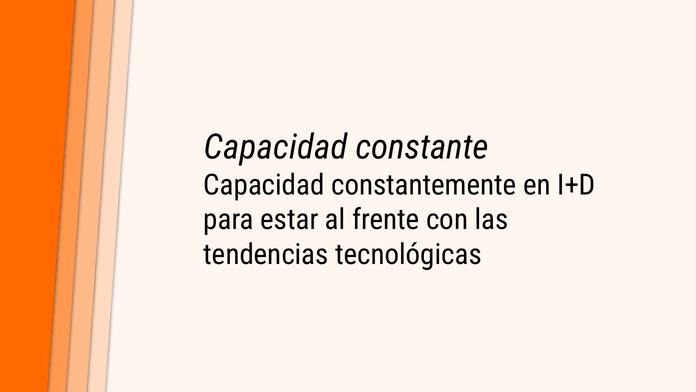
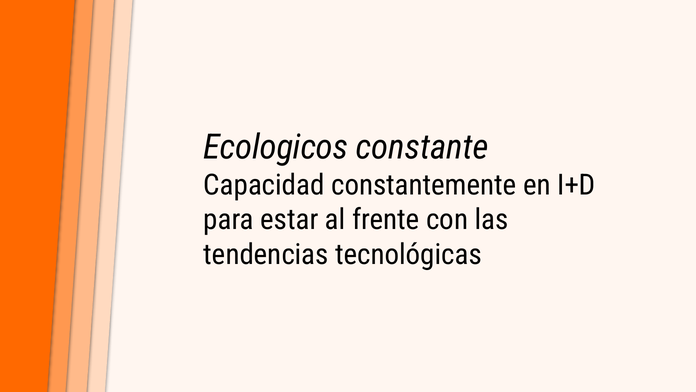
Capacidad at (276, 147): Capacidad -> Ecologicos
